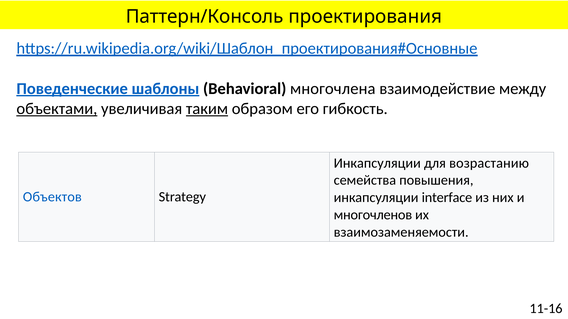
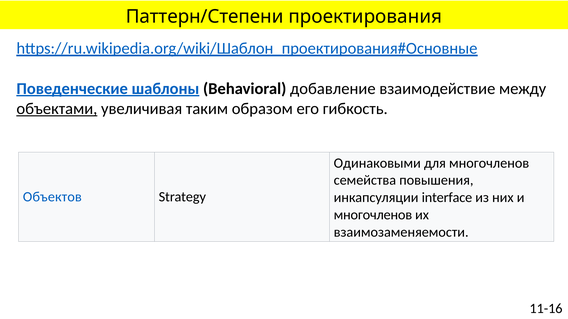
Паттерн/Консоль: Паттерн/Консоль -> Паттерн/Степени
многочлена: многочлена -> добавление
таким underline: present -> none
Инкапсуляции at (377, 163): Инкапсуляции -> Одинаковыми
для возрастанию: возрастанию -> многочленов
